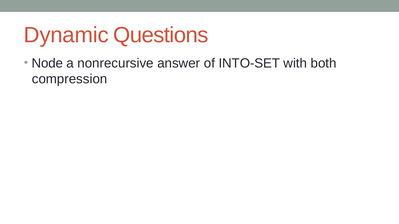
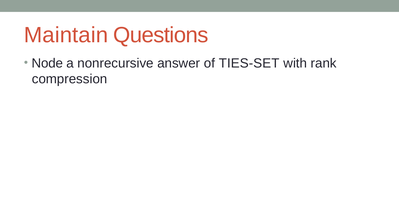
Dynamic: Dynamic -> Maintain
INTO-SET: INTO-SET -> TIES-SET
both: both -> rank
